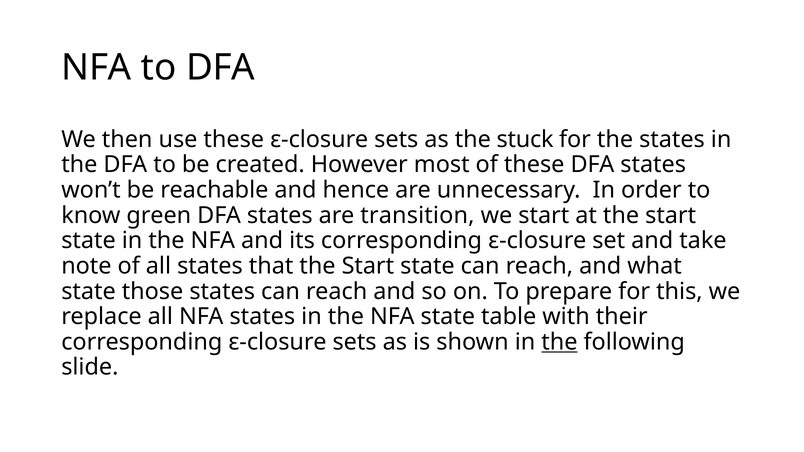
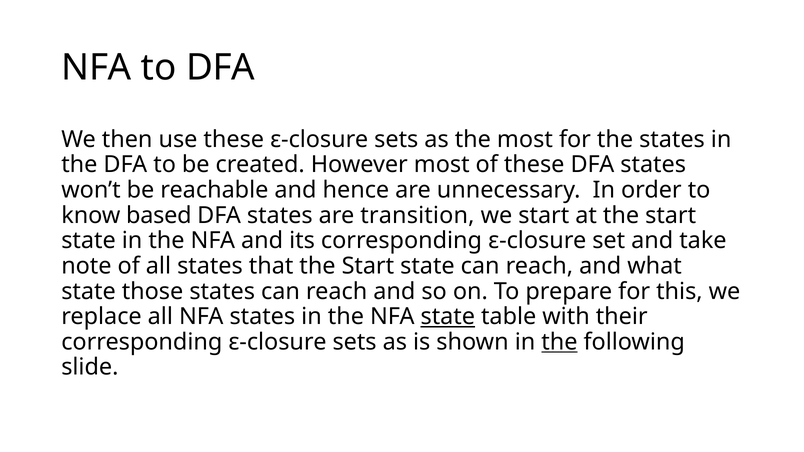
the stuck: stuck -> most
green: green -> based
state at (448, 317) underline: none -> present
